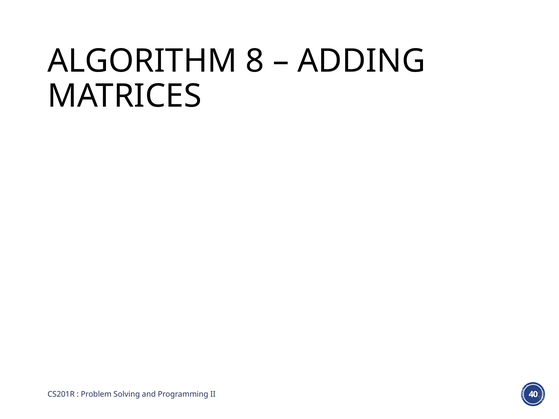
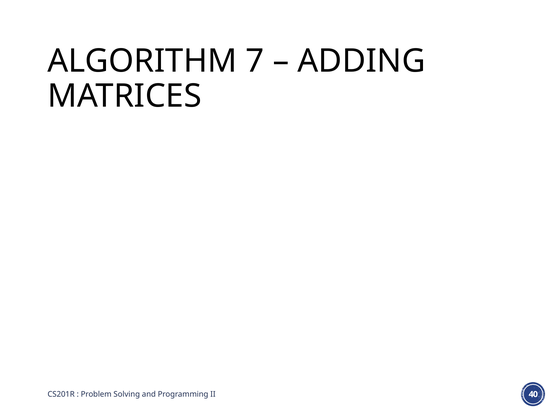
8: 8 -> 7
